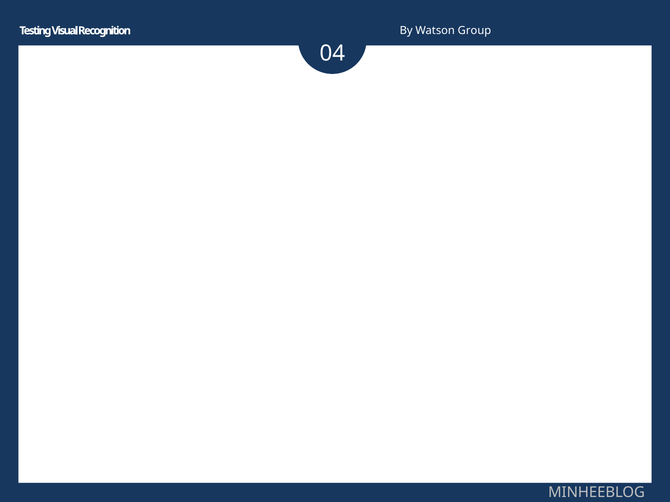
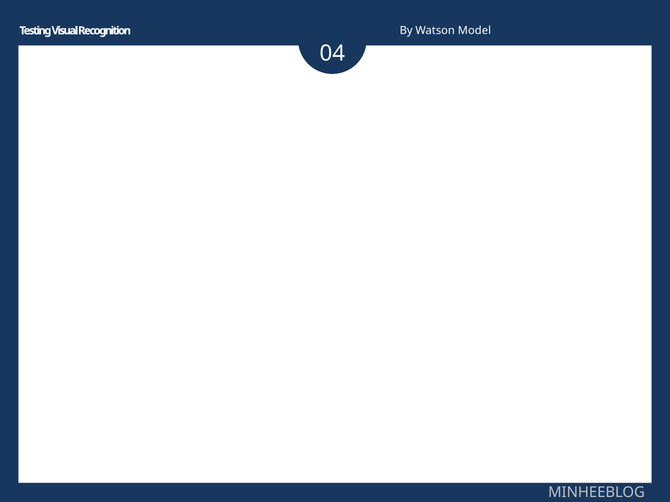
Group: Group -> Model
